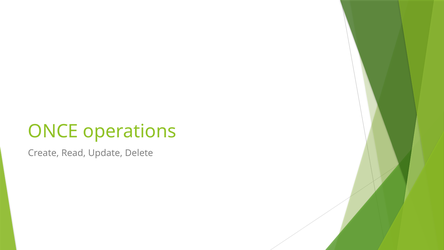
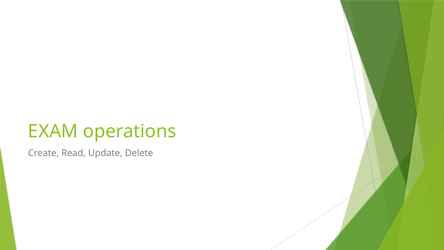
ONCE: ONCE -> EXAM
